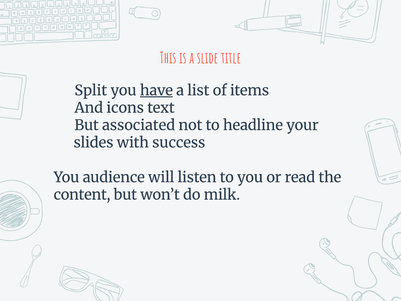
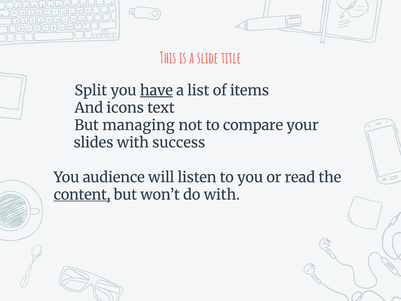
associated: associated -> managing
headline: headline -> compare
content underline: none -> present
do milk: milk -> with
